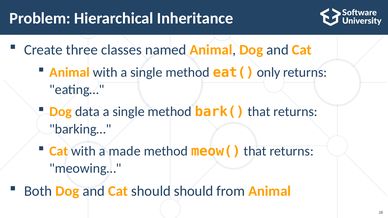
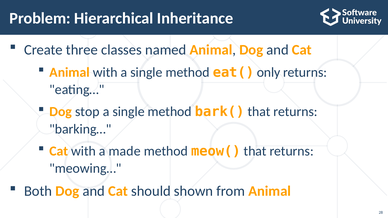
data: data -> stop
should should: should -> shown
